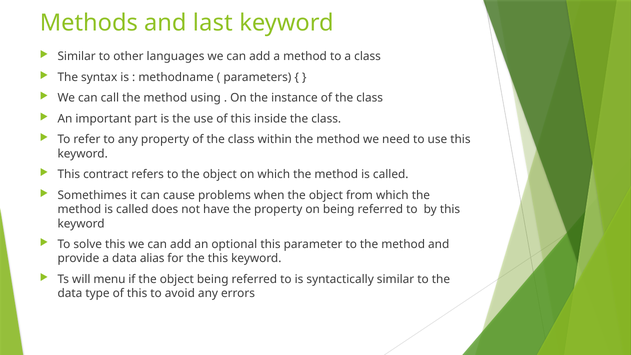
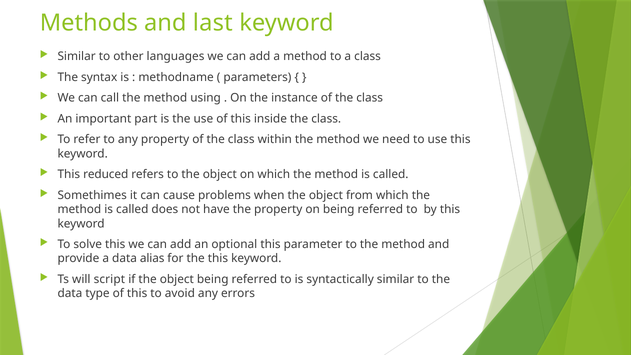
contract: contract -> reduced
menu: menu -> script
